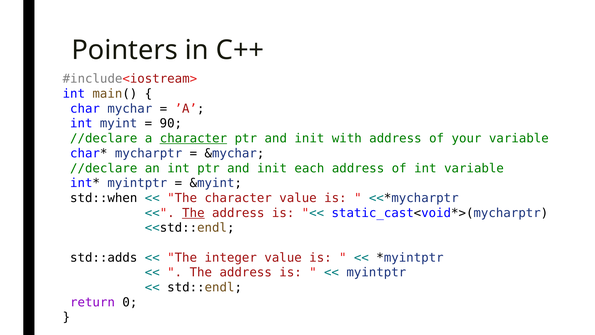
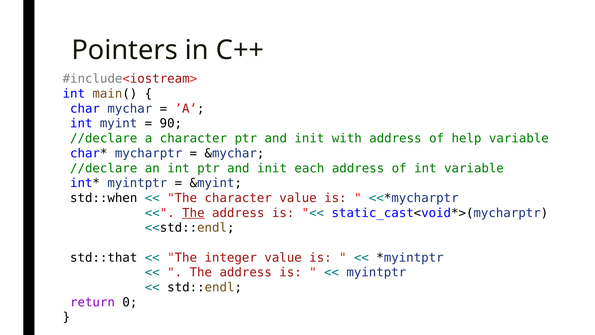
character at (193, 138) underline: present -> none
your: your -> help
std::adds: std::adds -> std::that
